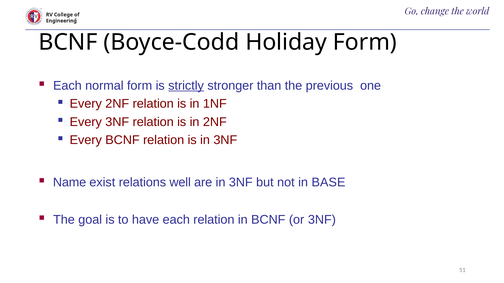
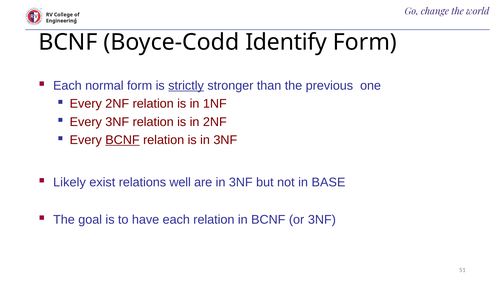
Holiday: Holiday -> Identify
BCNF at (122, 140) underline: none -> present
Name: Name -> Likely
